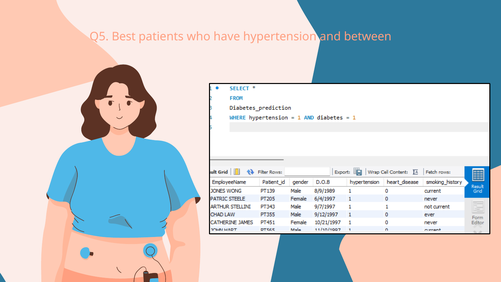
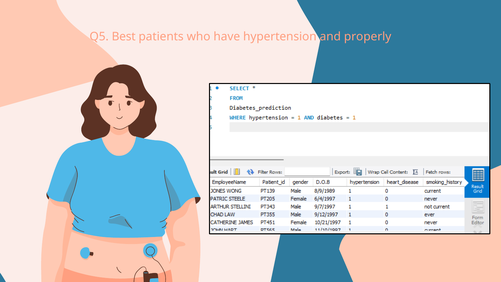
between: between -> properly
